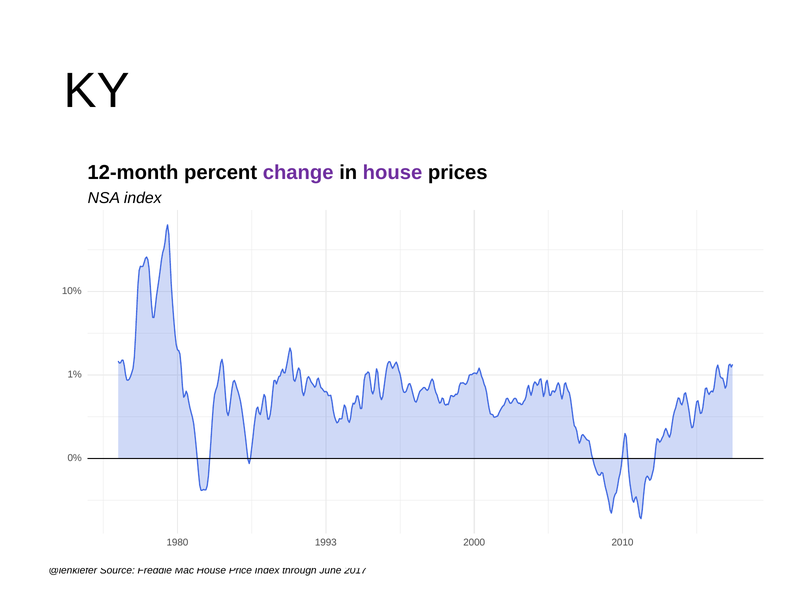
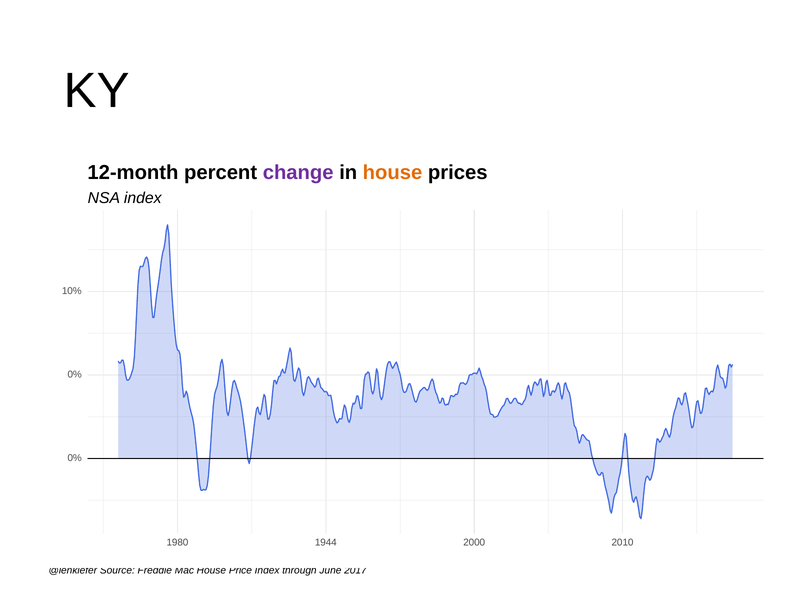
house at (393, 173) colour: purple -> orange
1% at (75, 374): 1% -> 0%
1993: 1993 -> 1944
